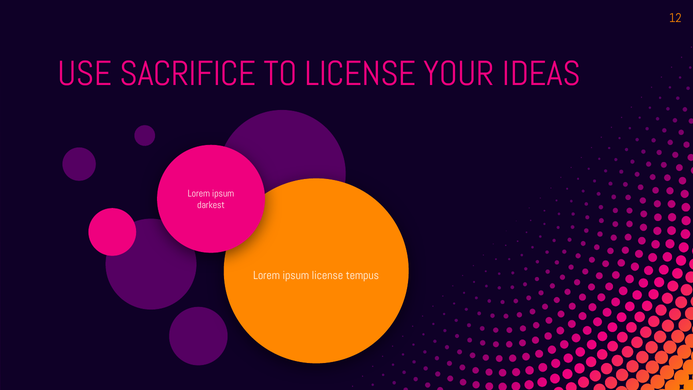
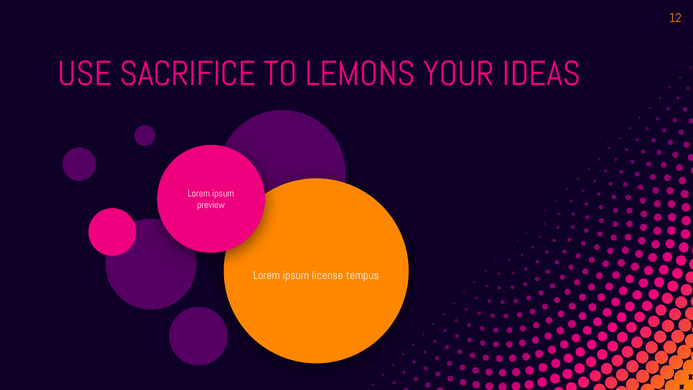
TO LICENSE: LICENSE -> LEMONS
darkest: darkest -> preview
